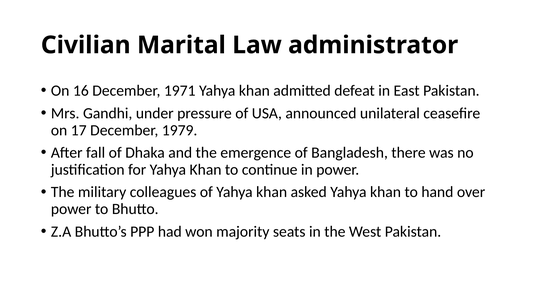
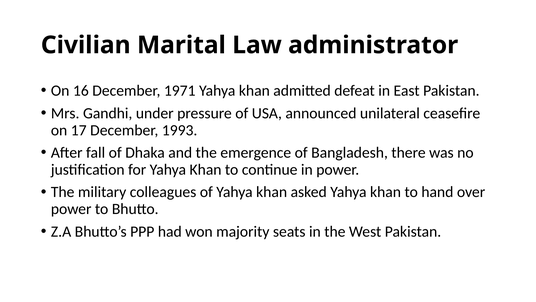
1979: 1979 -> 1993
